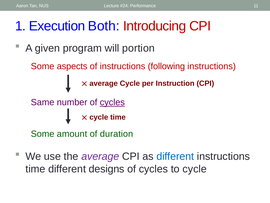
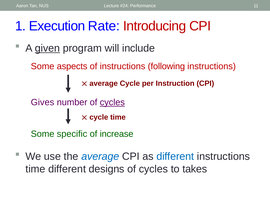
Both: Both -> Rate
given underline: none -> present
portion: portion -> include
Same: Same -> Gives
amount: amount -> specific
duration: duration -> increase
average at (100, 156) colour: purple -> blue
to cycle: cycle -> takes
